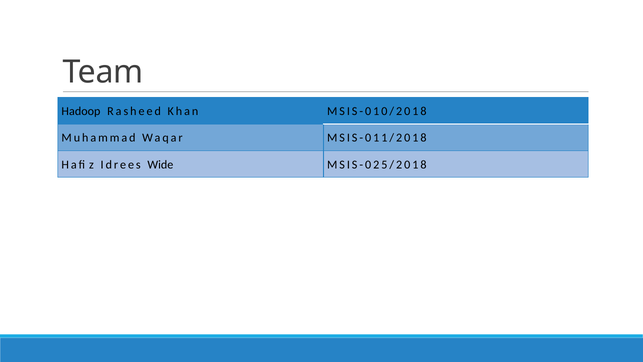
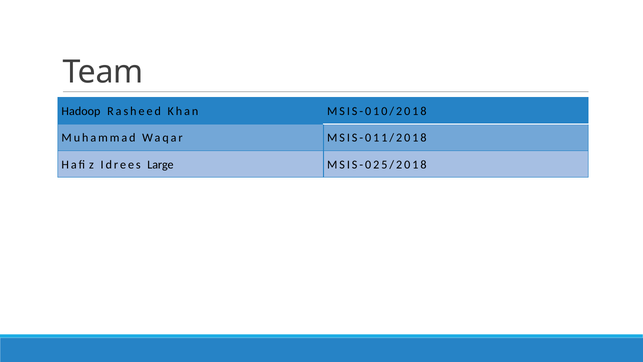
Wide: Wide -> Large
